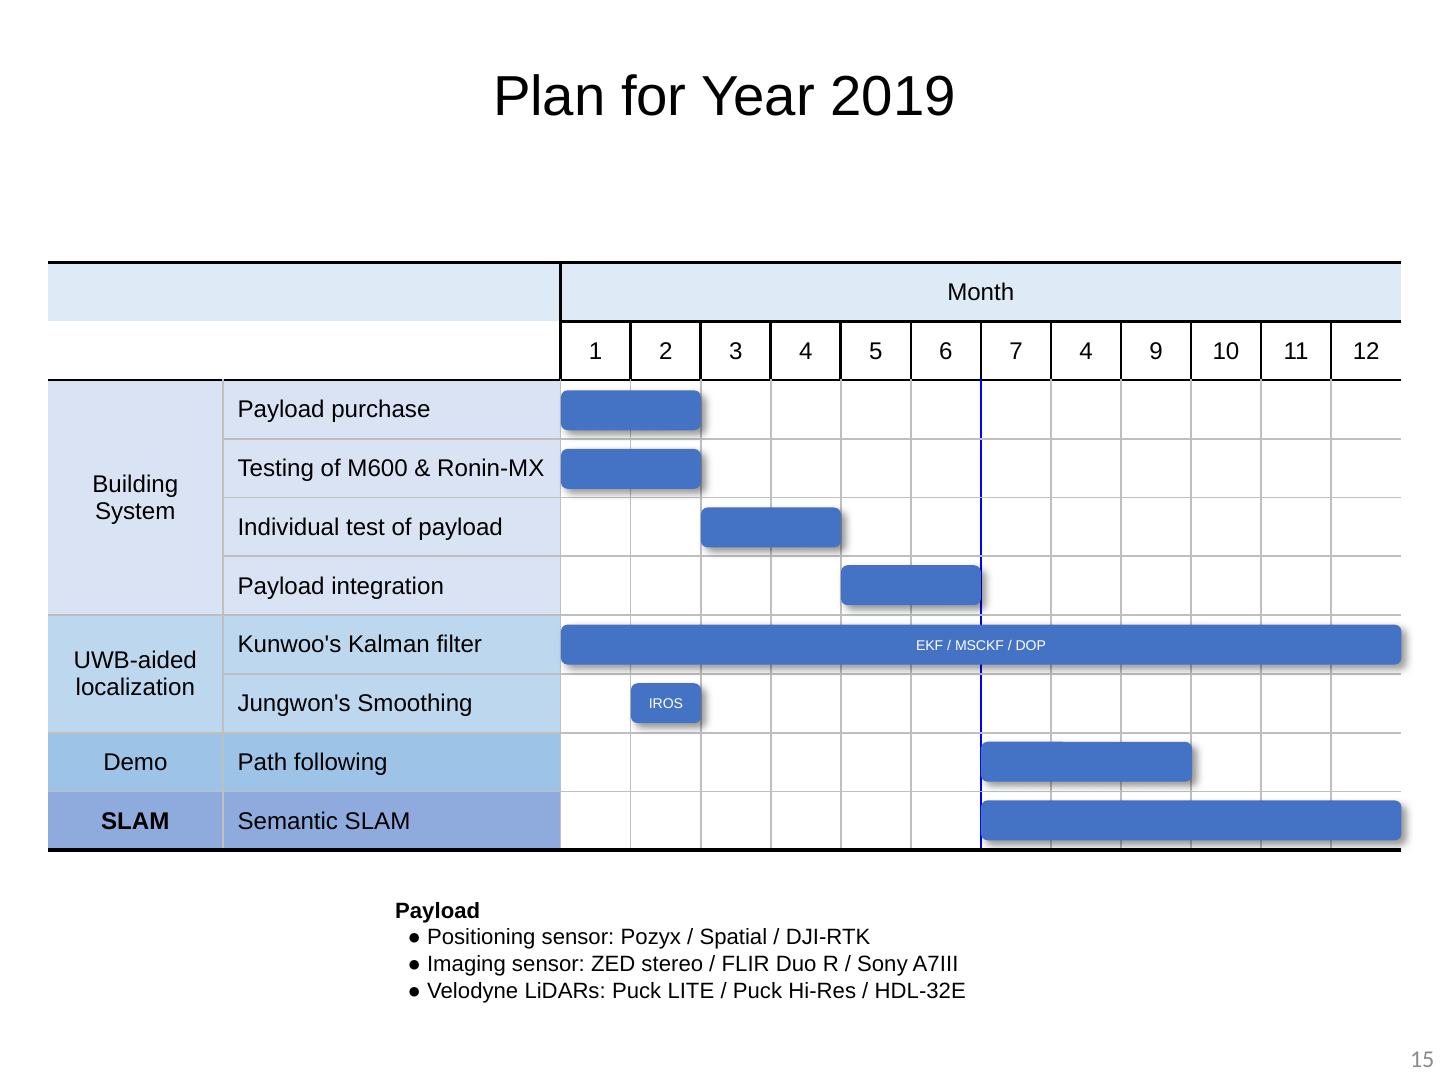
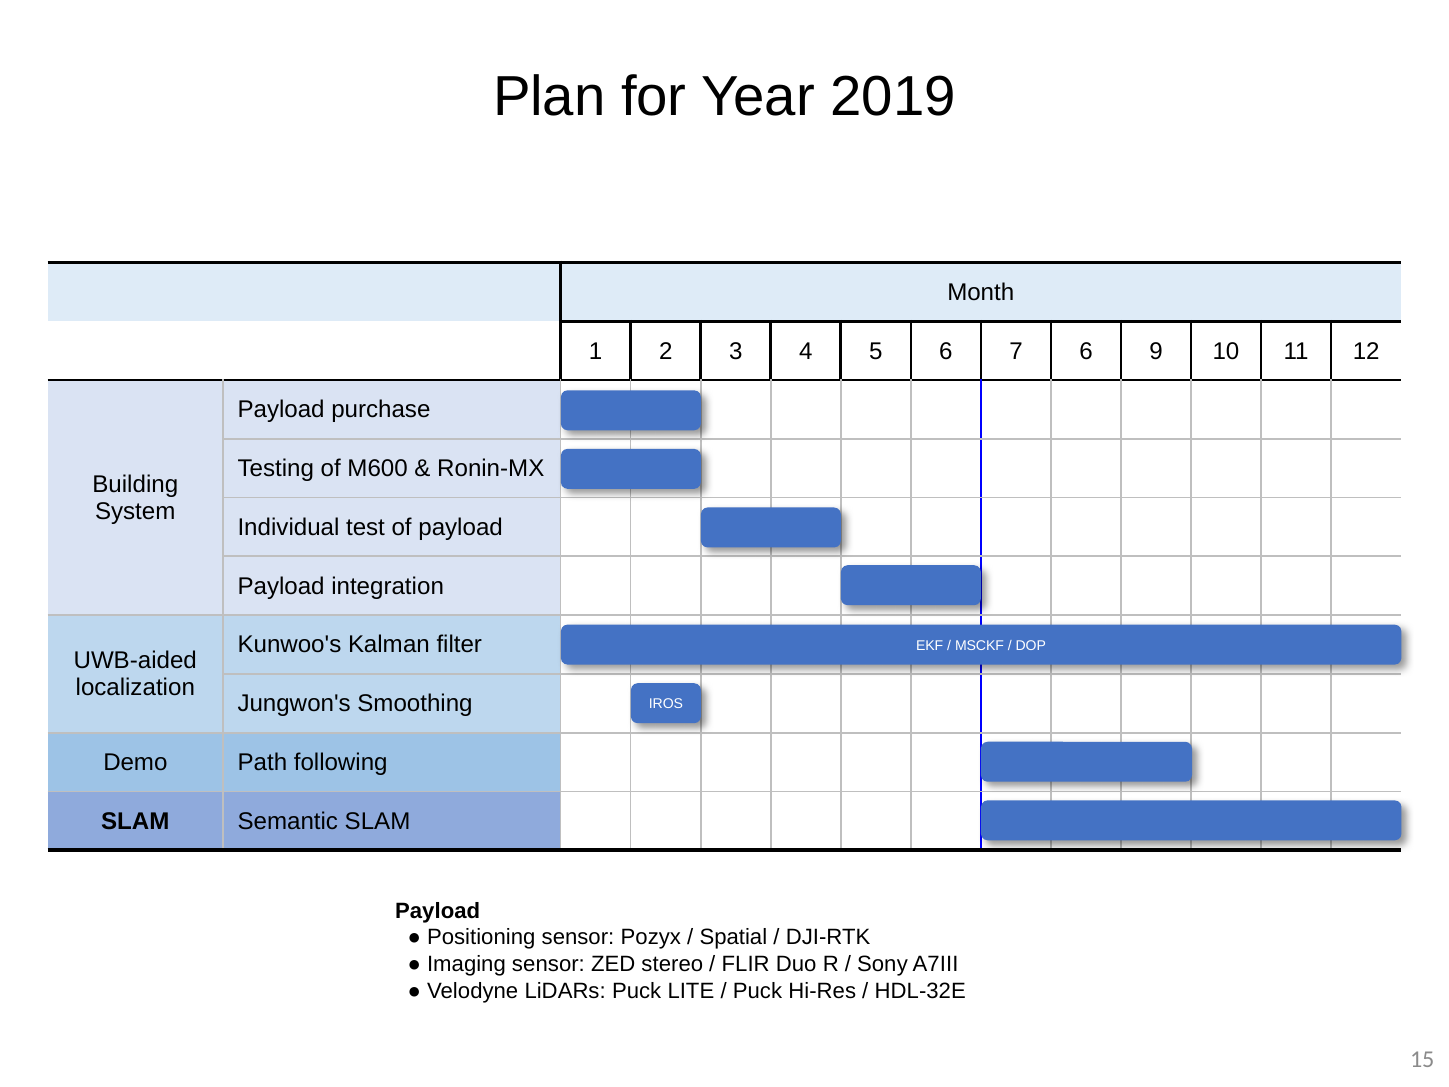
7 4: 4 -> 6
